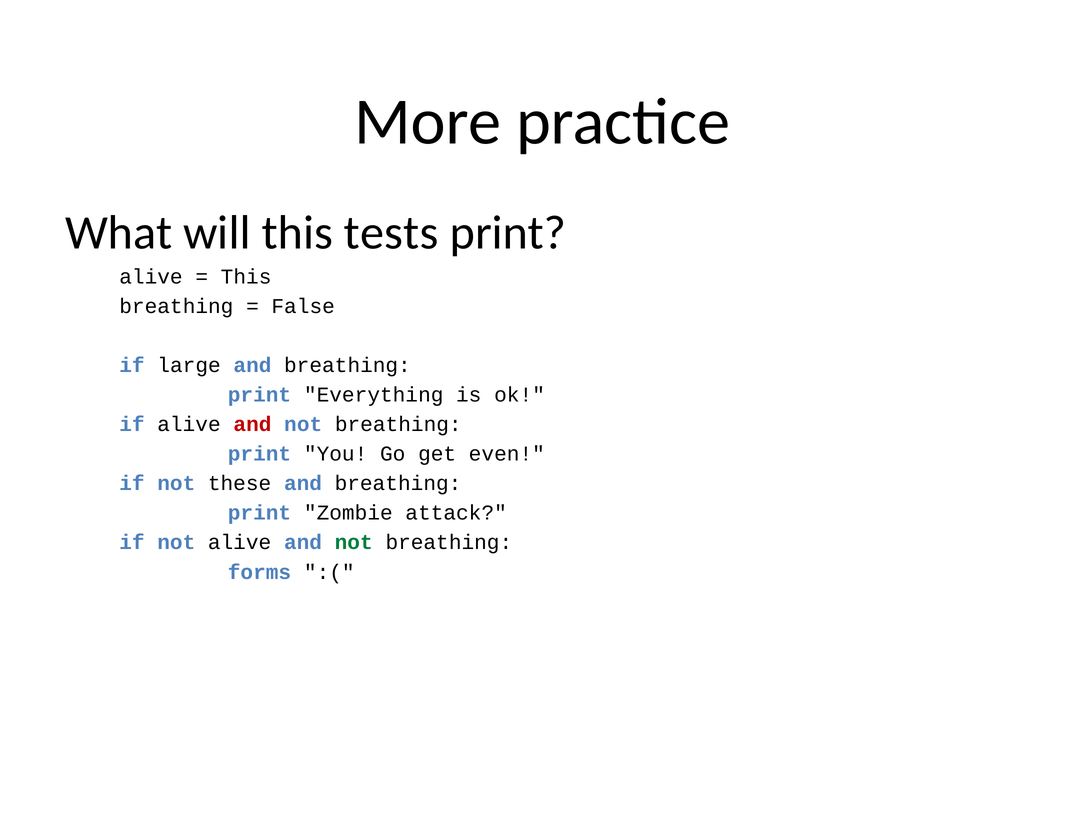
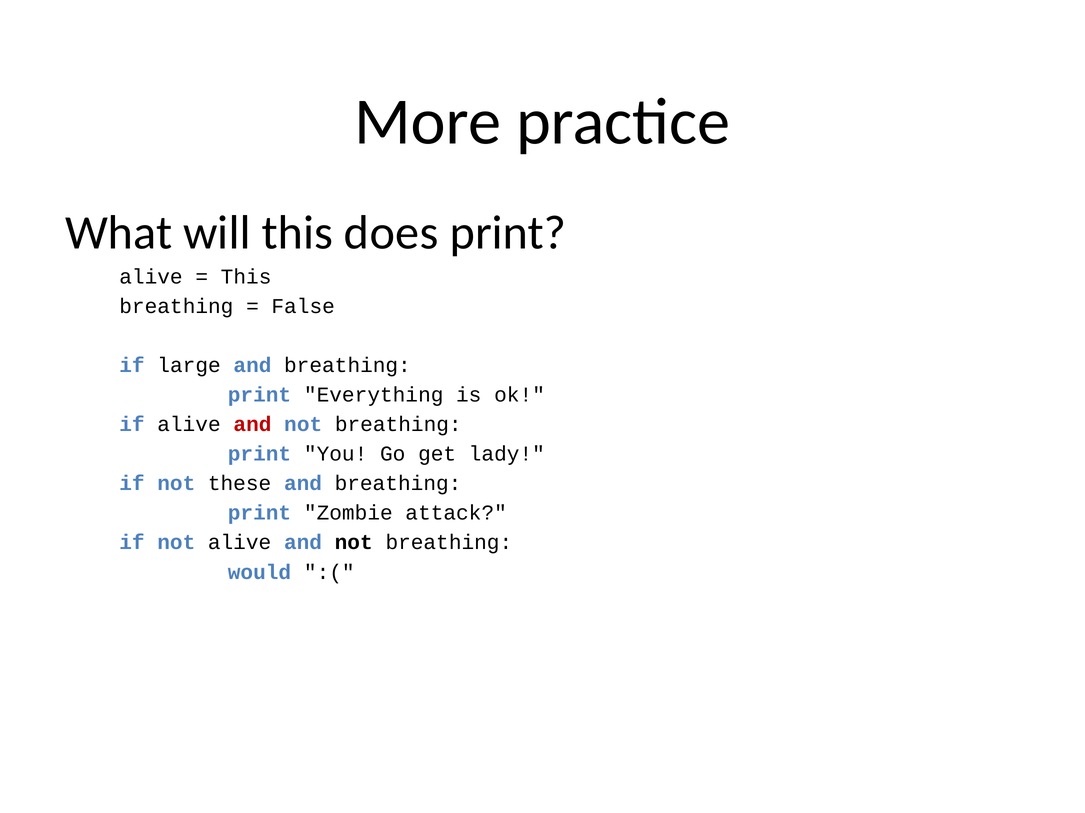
tests: tests -> does
even: even -> lady
not at (354, 543) colour: green -> black
forms: forms -> would
